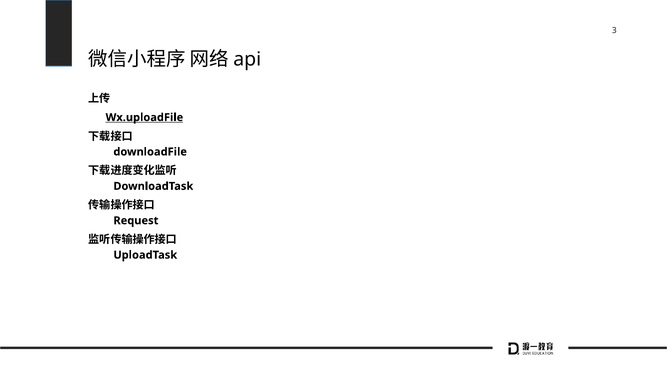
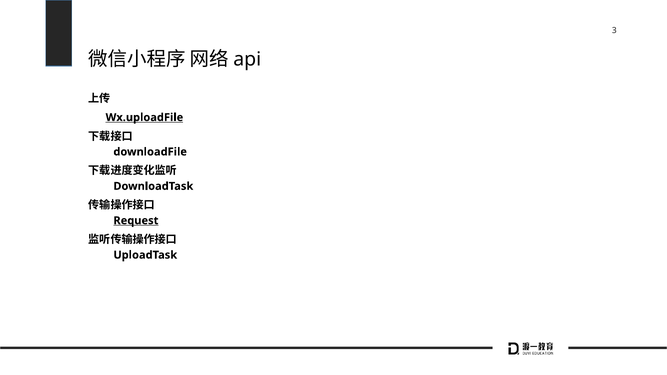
Request underline: none -> present
